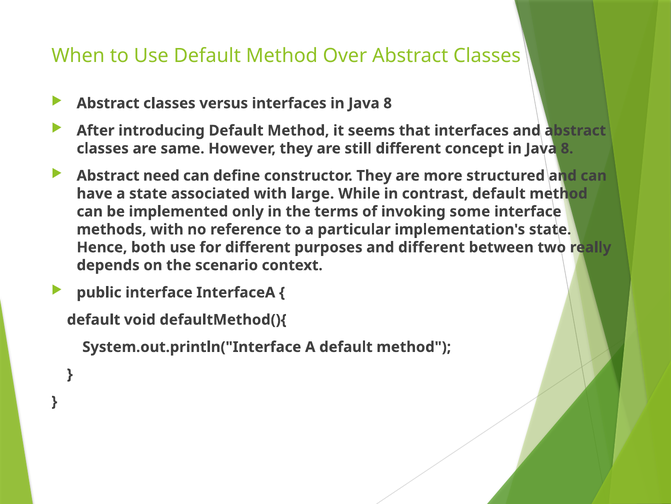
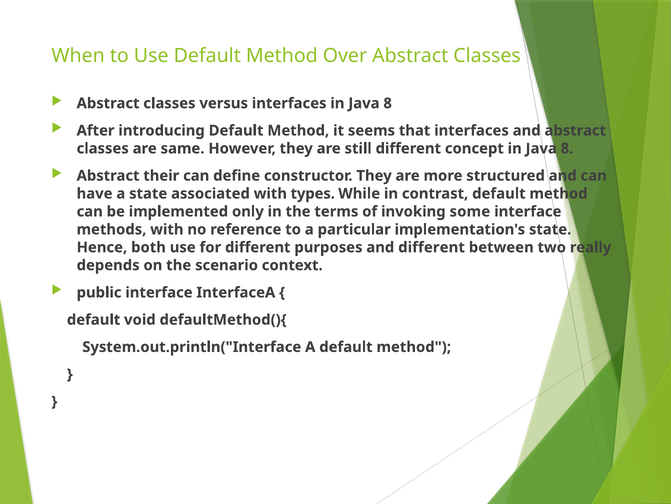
need: need -> their
large: large -> types
